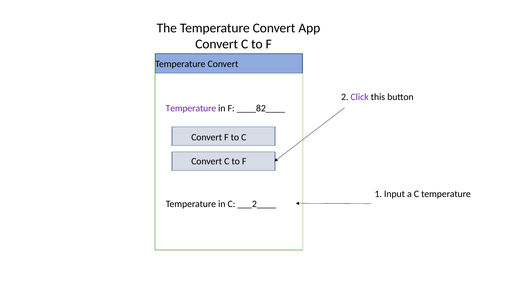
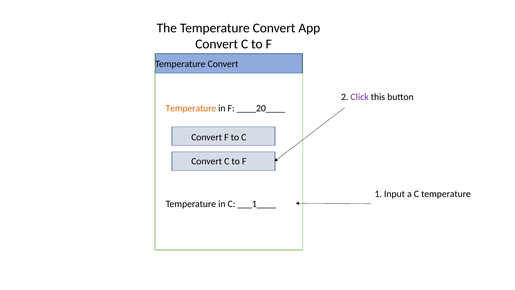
Temperature at (191, 108) colour: purple -> orange
____82____: ____82____ -> ____20____
___2____: ___2____ -> ___1____
